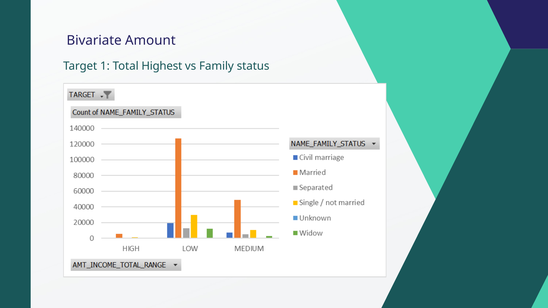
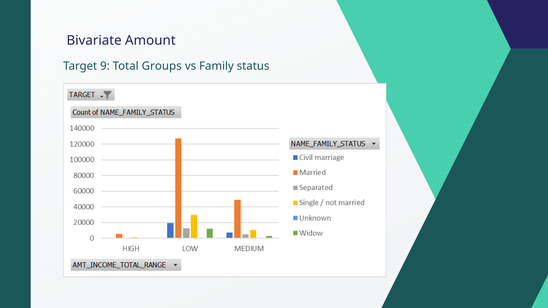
1: 1 -> 9
Highest: Highest -> Groups
